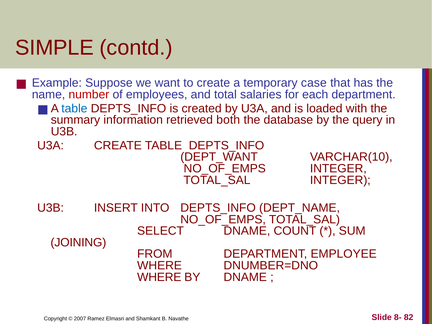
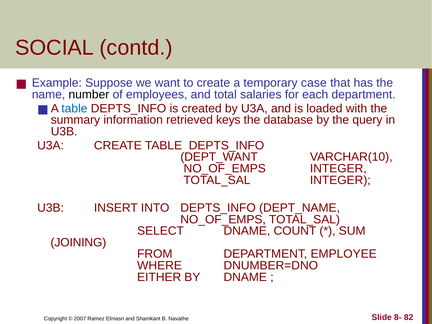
SIMPLE: SIMPLE -> SOCIAL
number colour: red -> black
both: both -> keys
WHERE at (159, 277): WHERE -> EITHER
